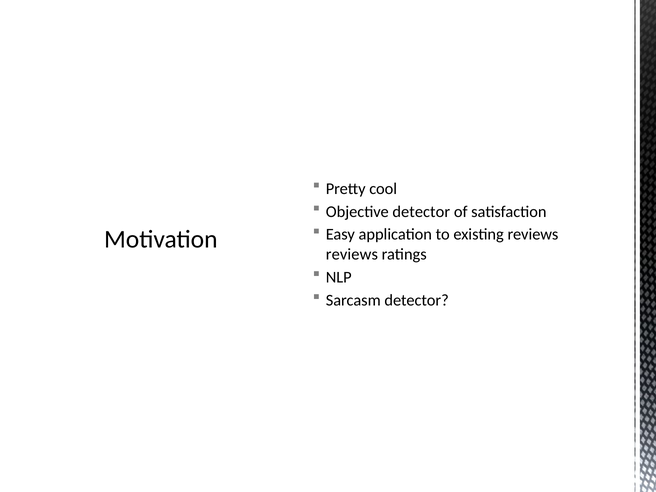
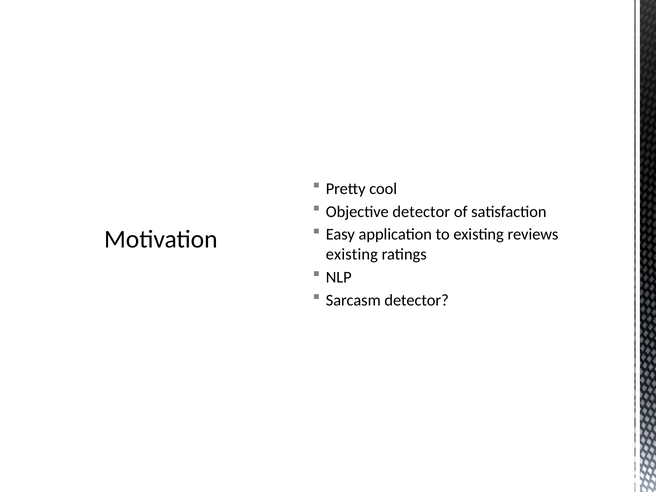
reviews at (352, 254): reviews -> existing
